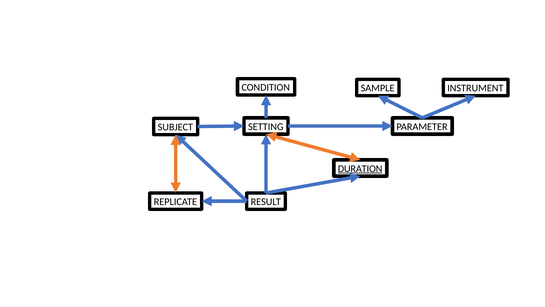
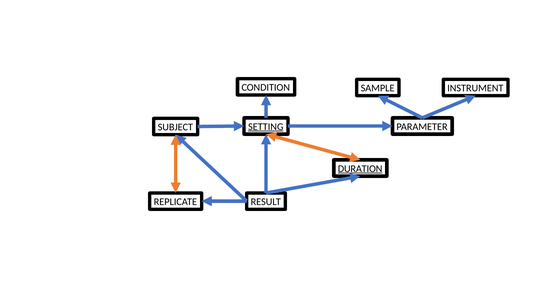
SETTING underline: none -> present
